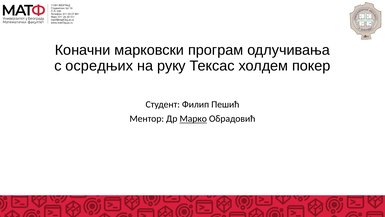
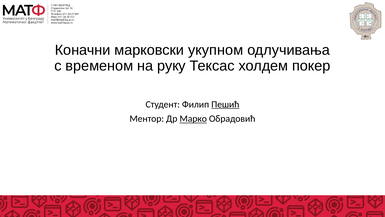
програм: програм -> укупном
осредњих: осредњих -> временом
Пешић underline: none -> present
